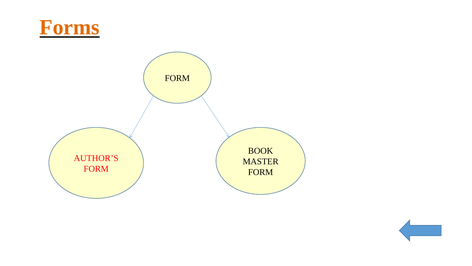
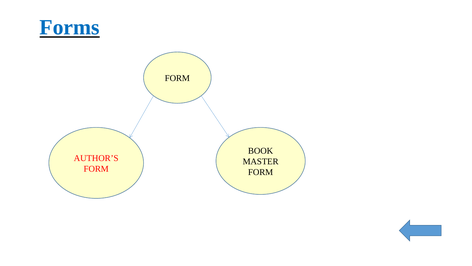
Forms colour: orange -> blue
